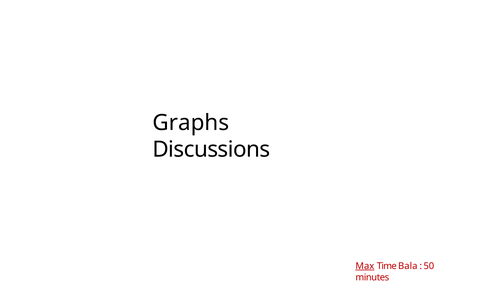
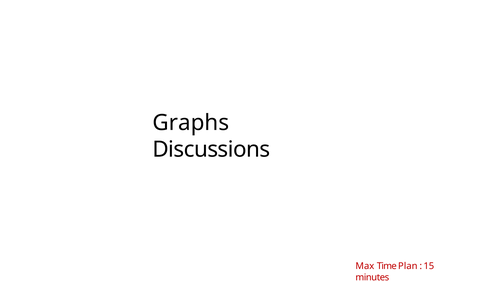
Max underline: present -> none
Bala: Bala -> Plan
50: 50 -> 15
